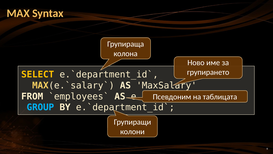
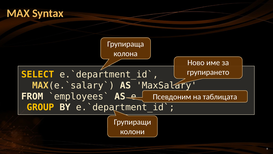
GROUP colour: light blue -> yellow
